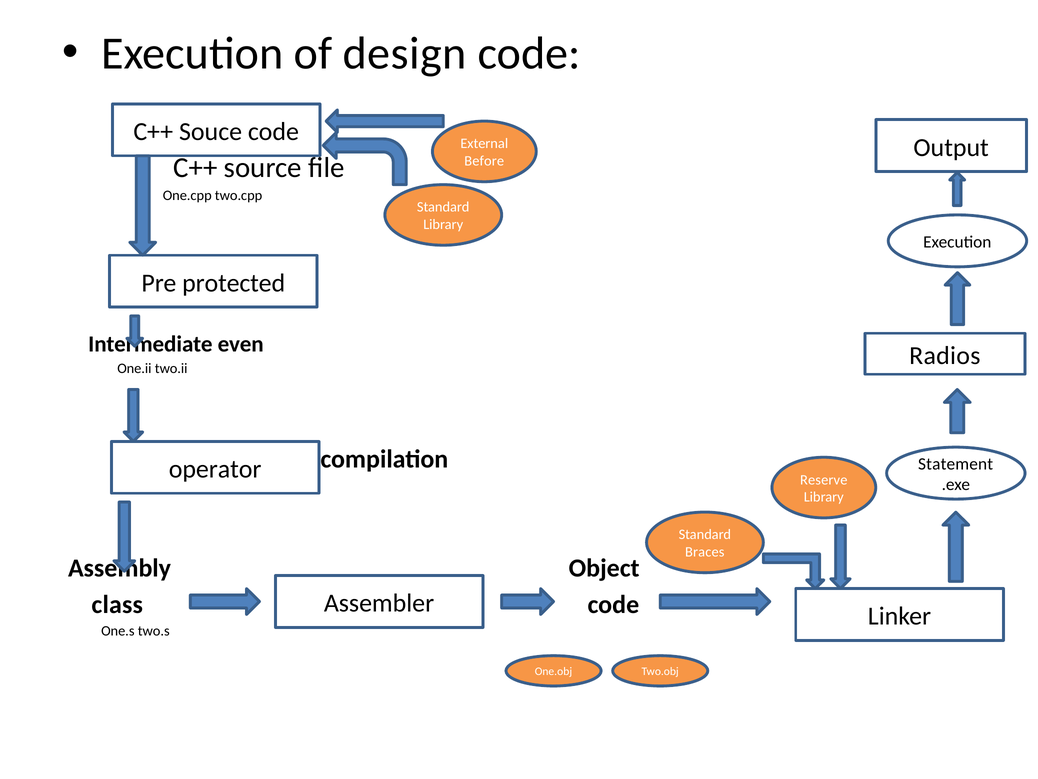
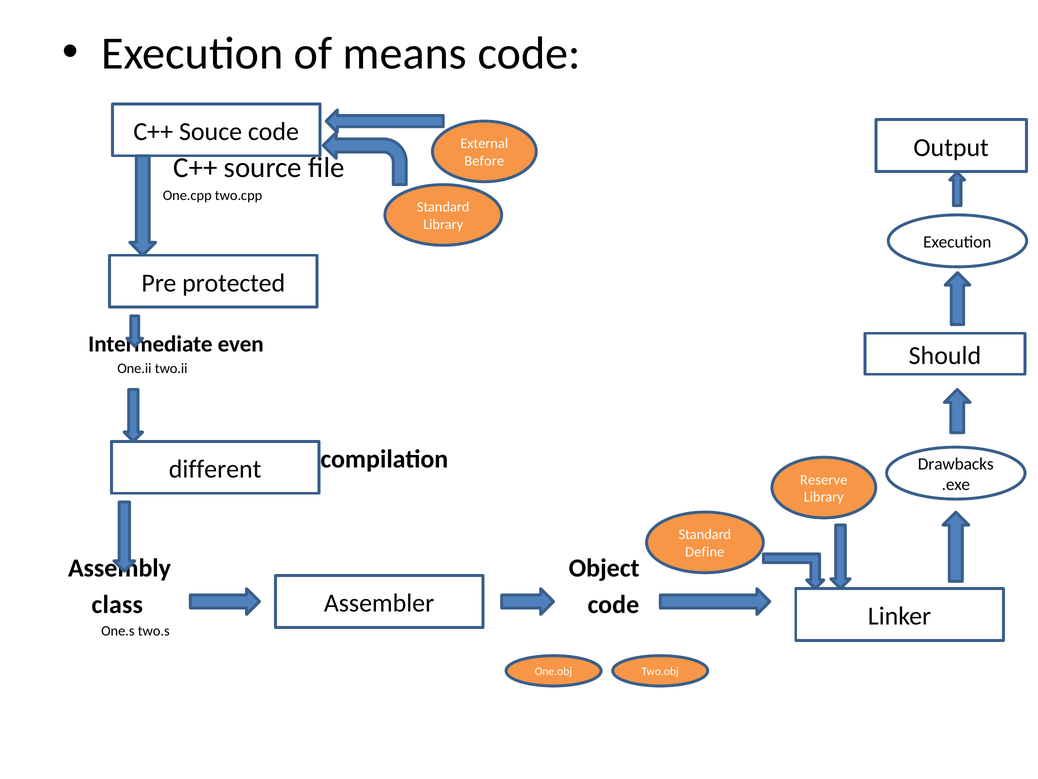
design: design -> means
Radios: Radios -> Should
Statement: Statement -> Drawbacks
operator: operator -> different
Braces: Braces -> Define
